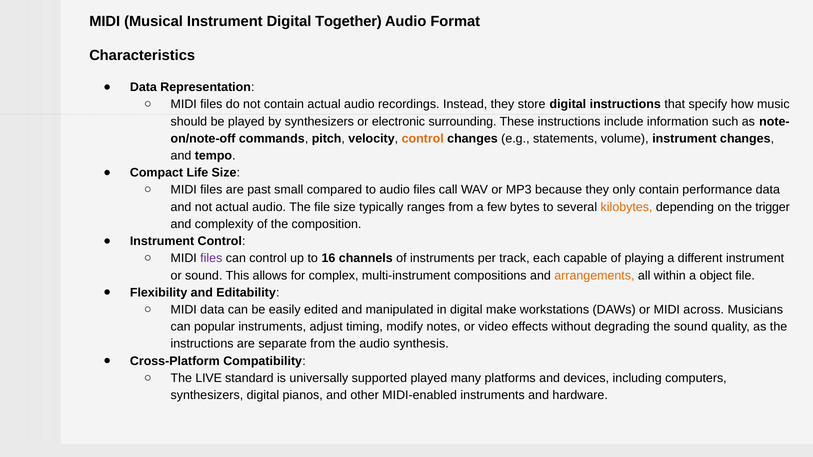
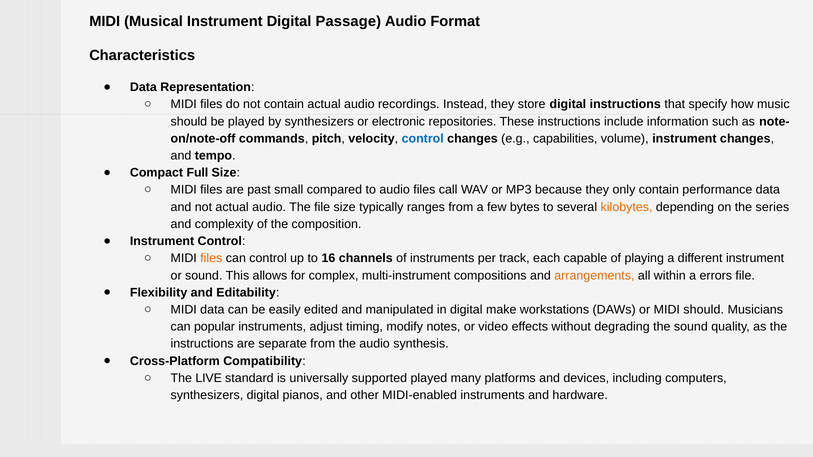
Together: Together -> Passage
surrounding: surrounding -> repositories
control at (423, 139) colour: orange -> blue
statements: statements -> capabilities
Life: Life -> Full
trigger: trigger -> series
files at (211, 259) colour: purple -> orange
object: object -> errors
MIDI across: across -> should
